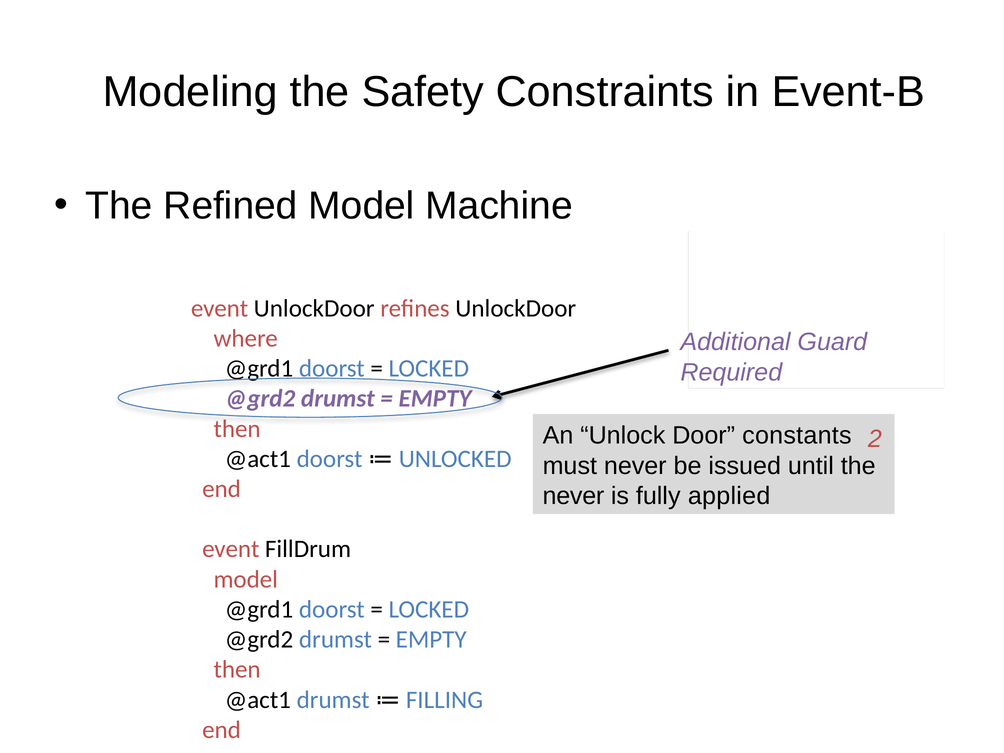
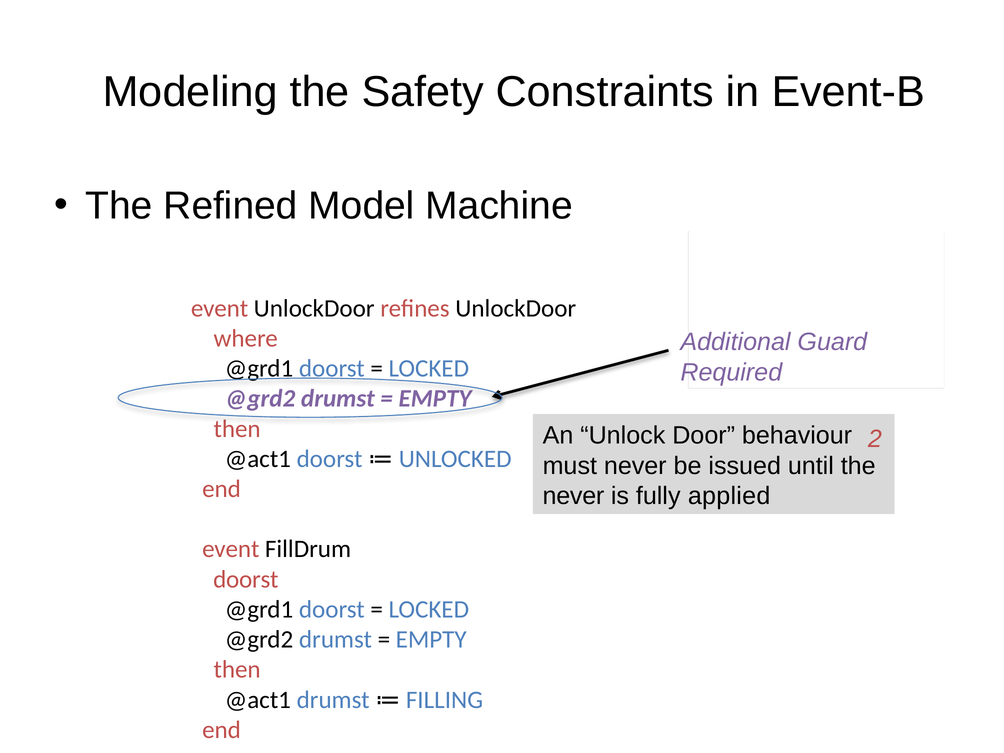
constants: constants -> behaviour
model at (246, 579): model -> doorst
